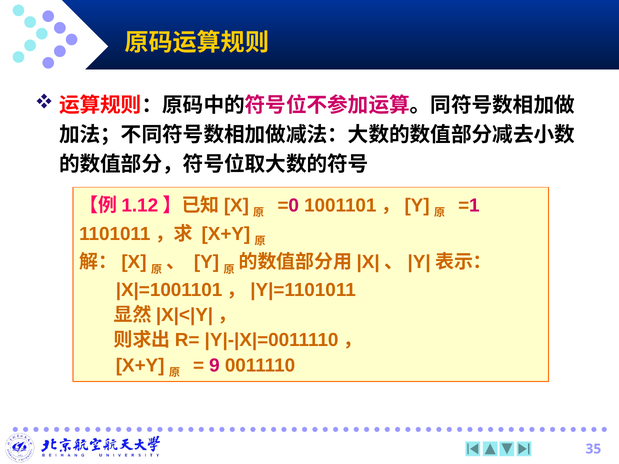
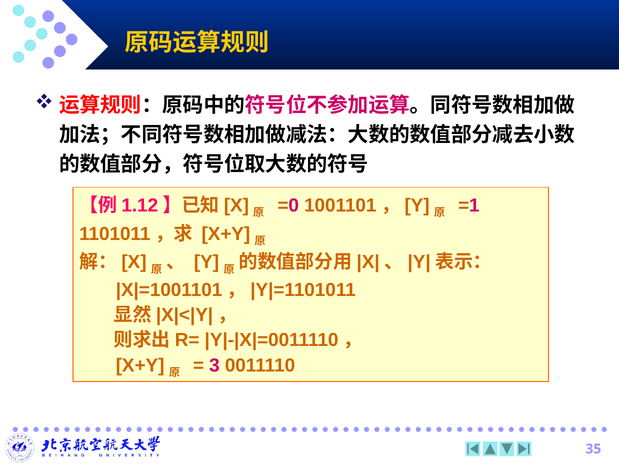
9: 9 -> 3
